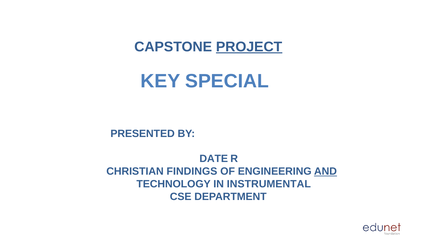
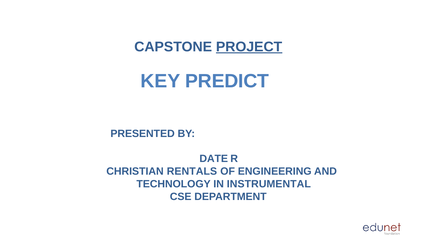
SPECIAL: SPECIAL -> PREDICT
FINDINGS: FINDINGS -> RENTALS
AND underline: present -> none
